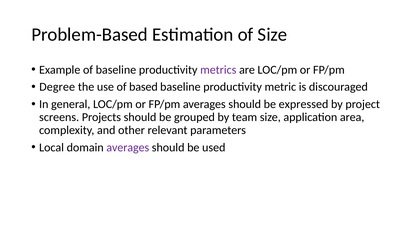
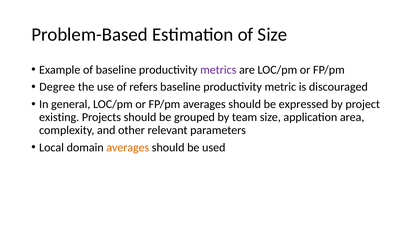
based: based -> refers
screens: screens -> existing
averages at (128, 147) colour: purple -> orange
